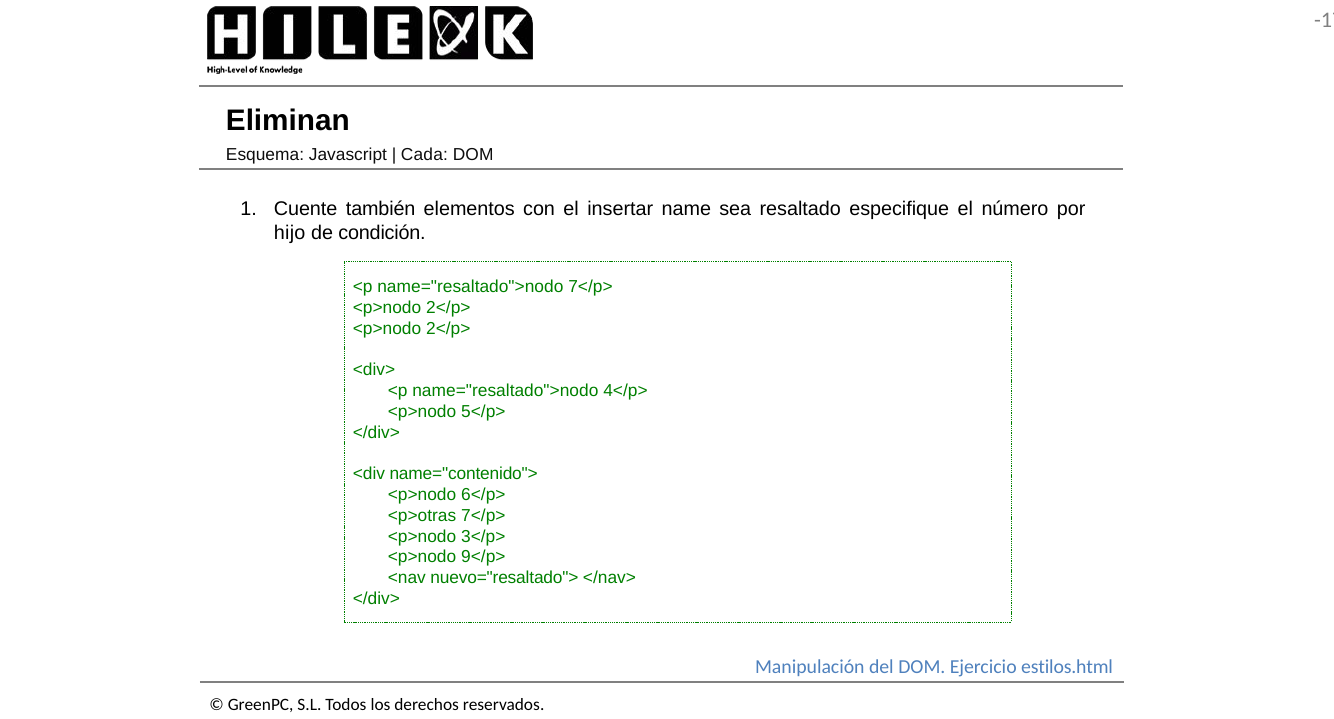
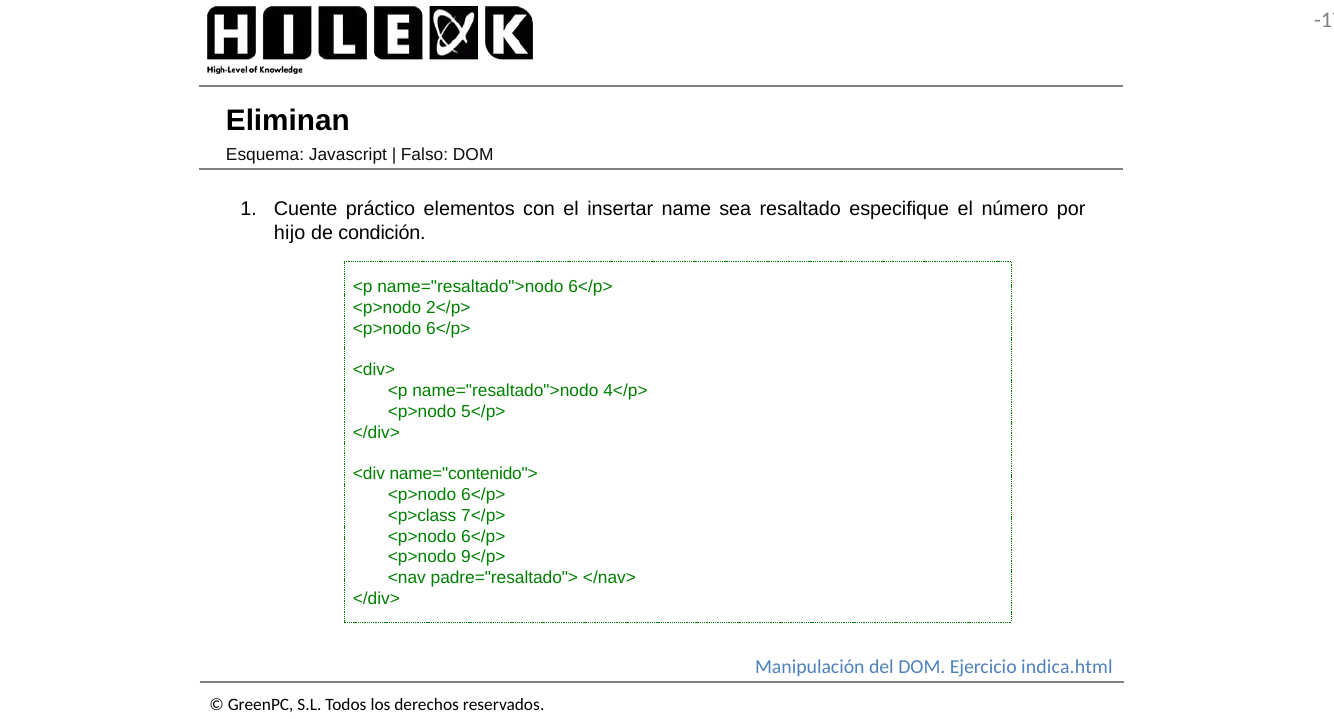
Cada: Cada -> Falso
también: también -> práctico
name="resaltado">nodo 7</p>: 7</p> -> 6</p>
2</p> at (448, 329): 2</p> -> 6</p>
<p>otras: <p>otras -> <p>class
3</p> at (483, 537): 3</p> -> 6</p>
nuevo="resaltado">: nuevo="resaltado"> -> padre="resaltado">
estilos.html: estilos.html -> indica.html
